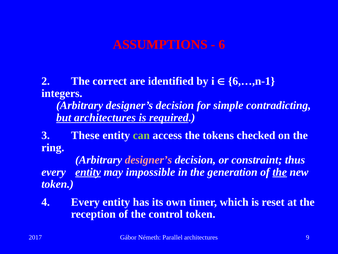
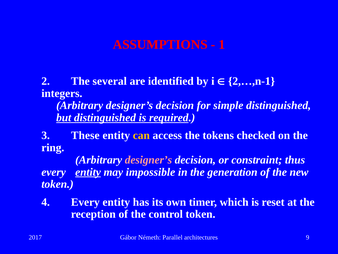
6: 6 -> 1
correct: correct -> several
6,…,n-1: 6,…,n-1 -> 2,…,n-1
simple contradicting: contradicting -> distinguished
but architectures: architectures -> distinguished
can colour: light green -> yellow
the at (280, 172) underline: present -> none
